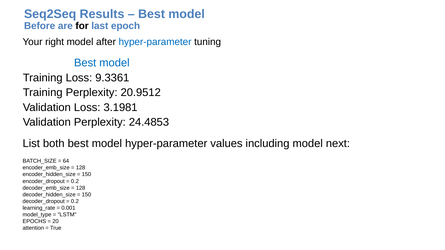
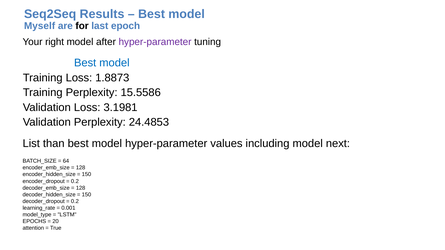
Before: Before -> Myself
hyper-parameter at (155, 42) colour: blue -> purple
9.3361: 9.3361 -> 1.8873
20.9512: 20.9512 -> 15.5586
both: both -> than
